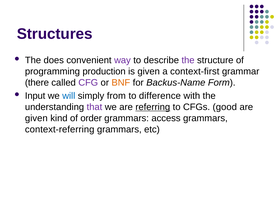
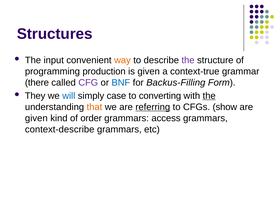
does: does -> input
way colour: purple -> orange
context-first: context-first -> context-true
BNF colour: orange -> blue
Backus-Name: Backus-Name -> Backus-Filling
Input: Input -> They
from: from -> case
difference: difference -> converting
the at (209, 96) underline: none -> present
that colour: purple -> orange
good: good -> show
context-referring: context-referring -> context-describe
